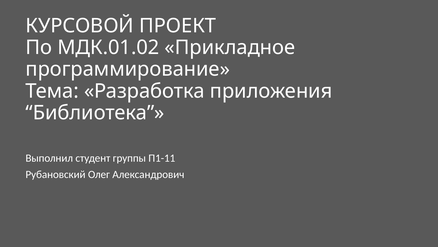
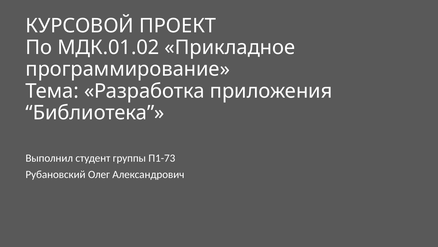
П1-11: П1-11 -> П1-73
